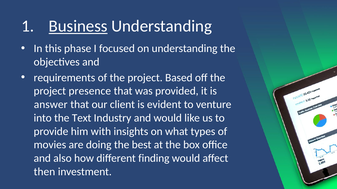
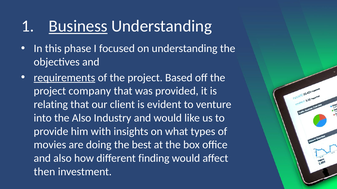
requirements underline: none -> present
presence: presence -> company
answer: answer -> relating
the Text: Text -> Also
